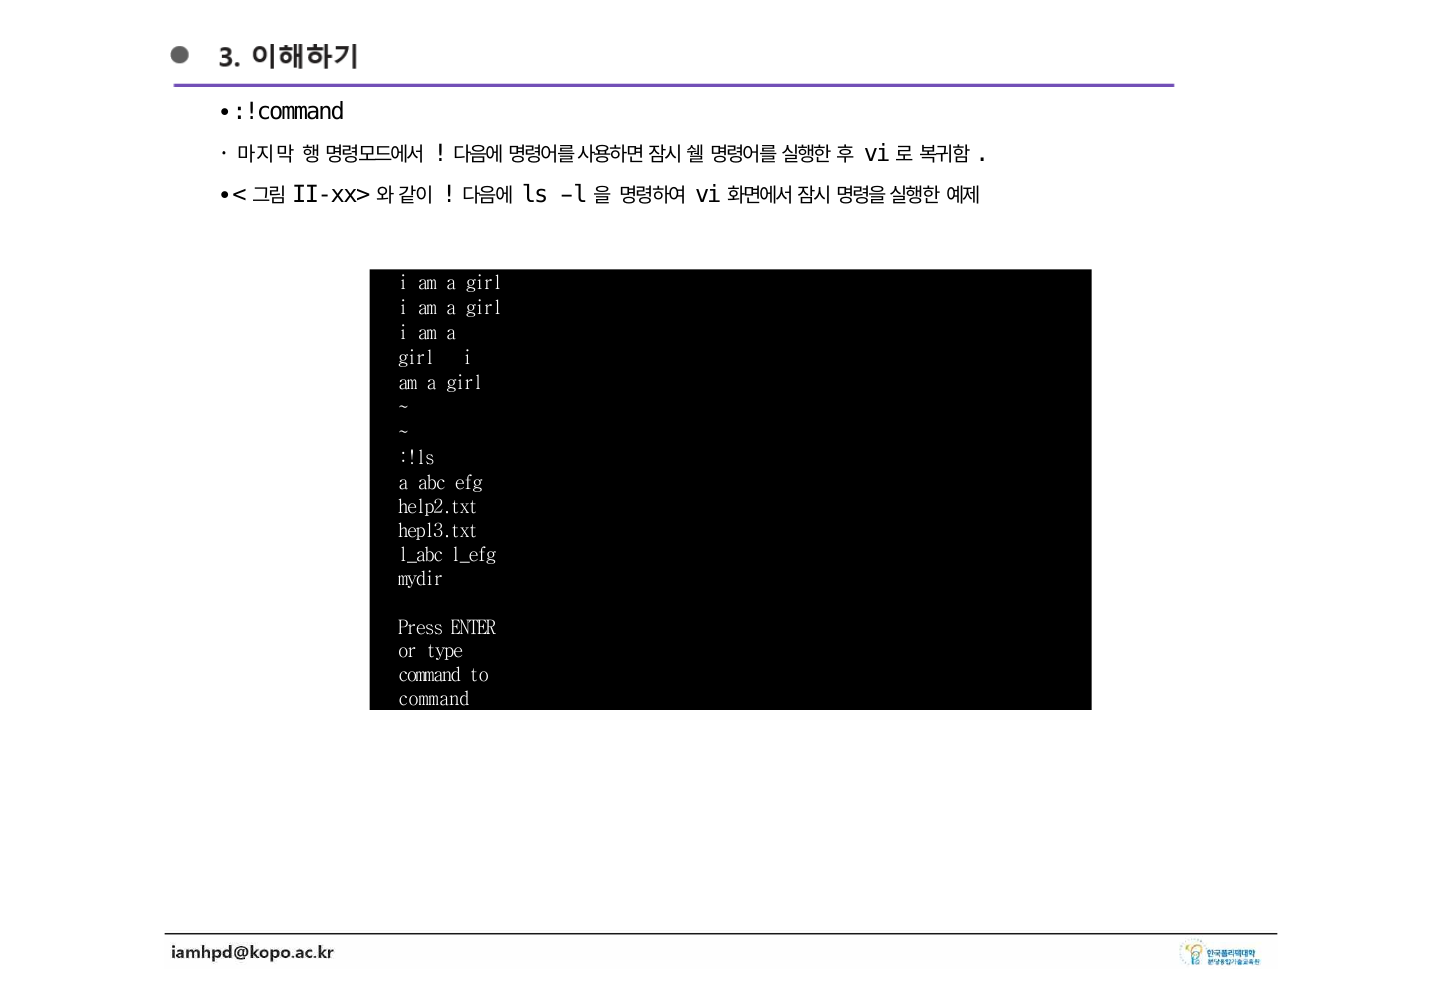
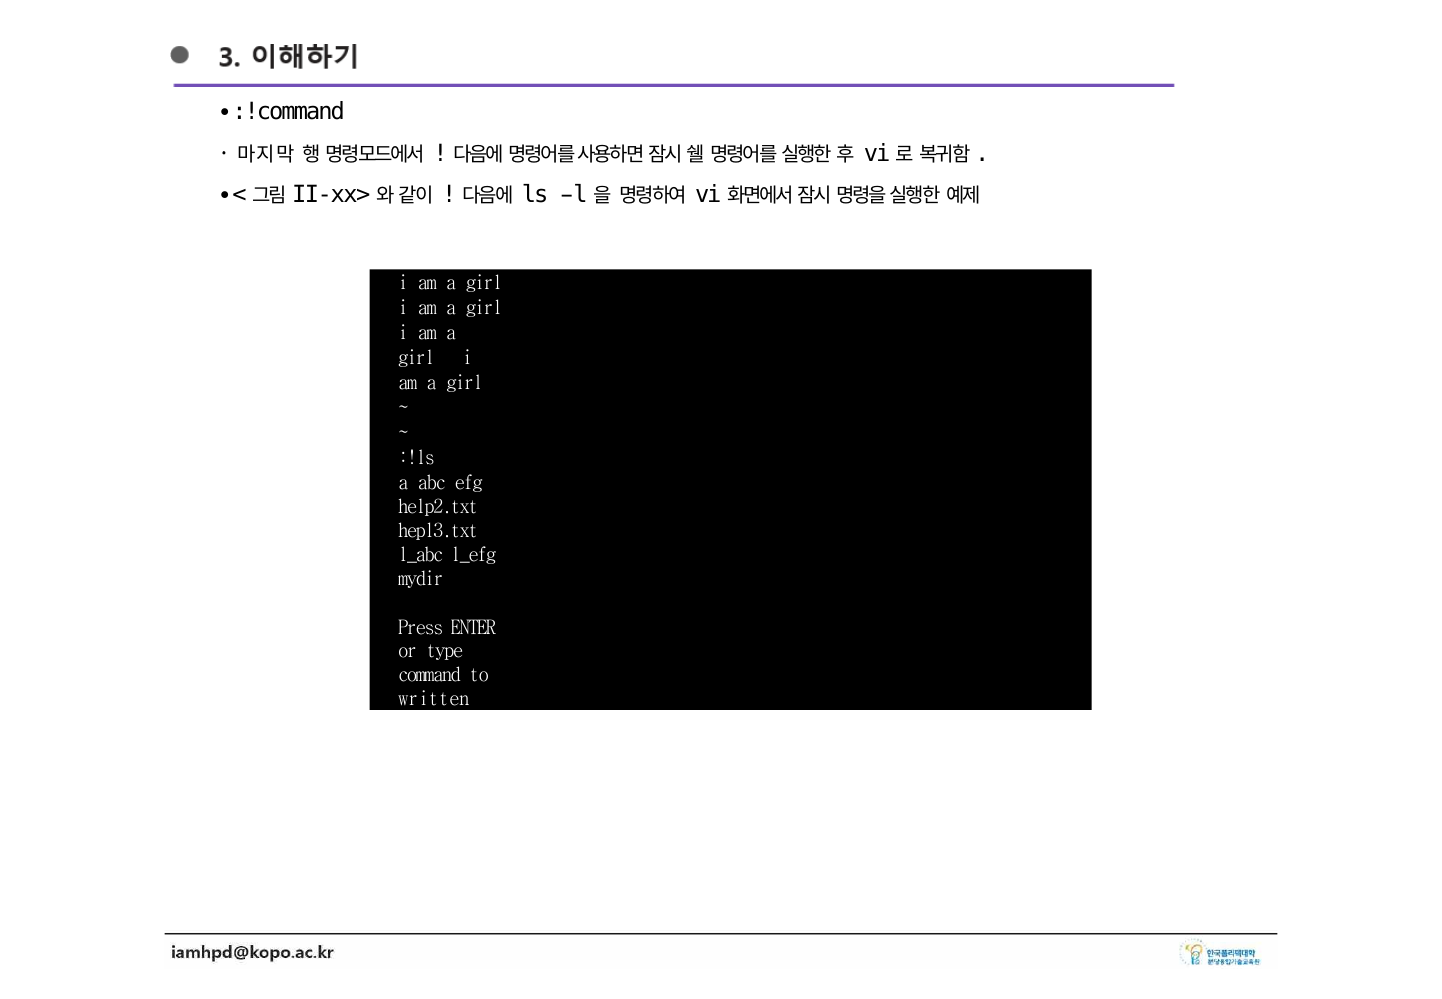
command at (434, 699): command -> written
